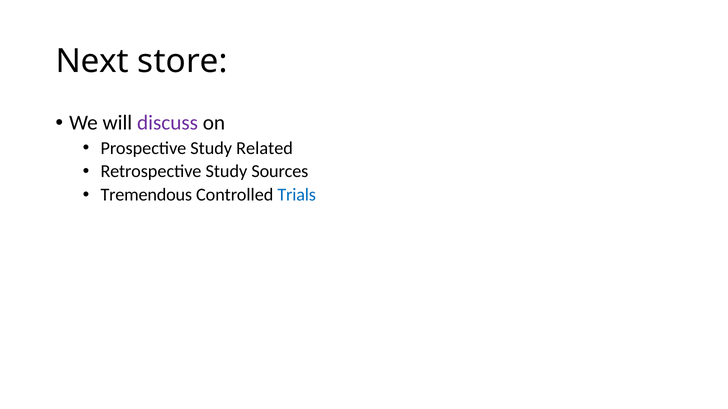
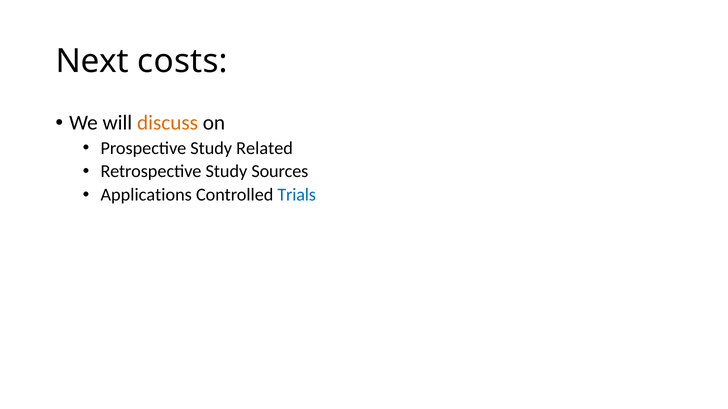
store: store -> costs
discuss colour: purple -> orange
Tremendous: Tremendous -> Applications
